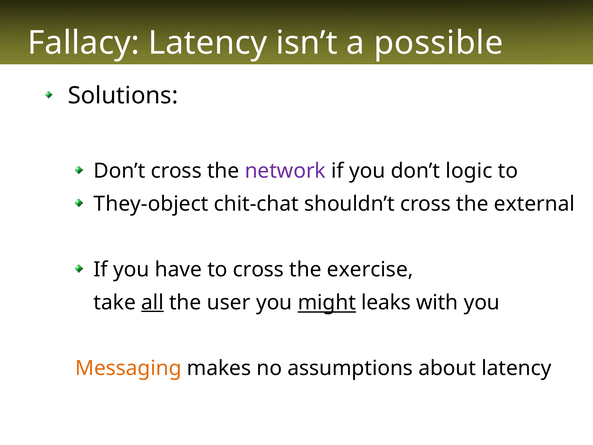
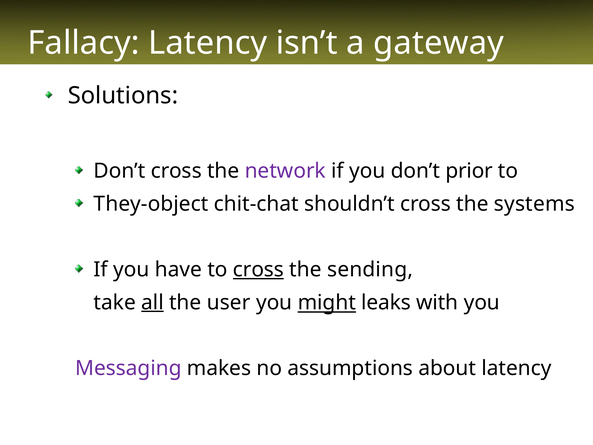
possible: possible -> gateway
logic: logic -> prior
external: external -> systems
cross at (258, 269) underline: none -> present
exercise: exercise -> sending
Messaging colour: orange -> purple
